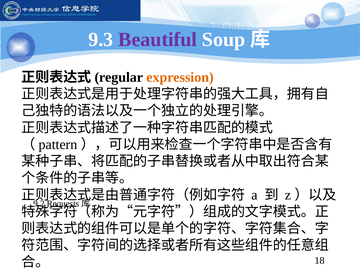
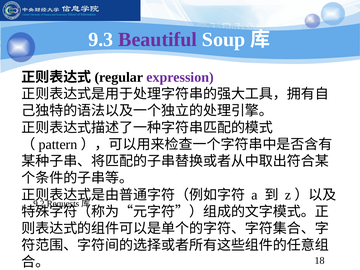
expression colour: orange -> purple
